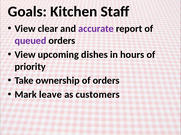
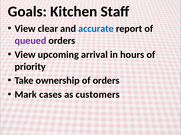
accurate colour: purple -> blue
dishes: dishes -> arrival
leave: leave -> cases
